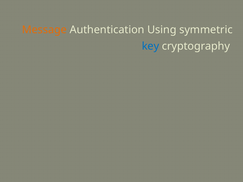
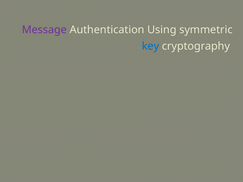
Message colour: orange -> purple
